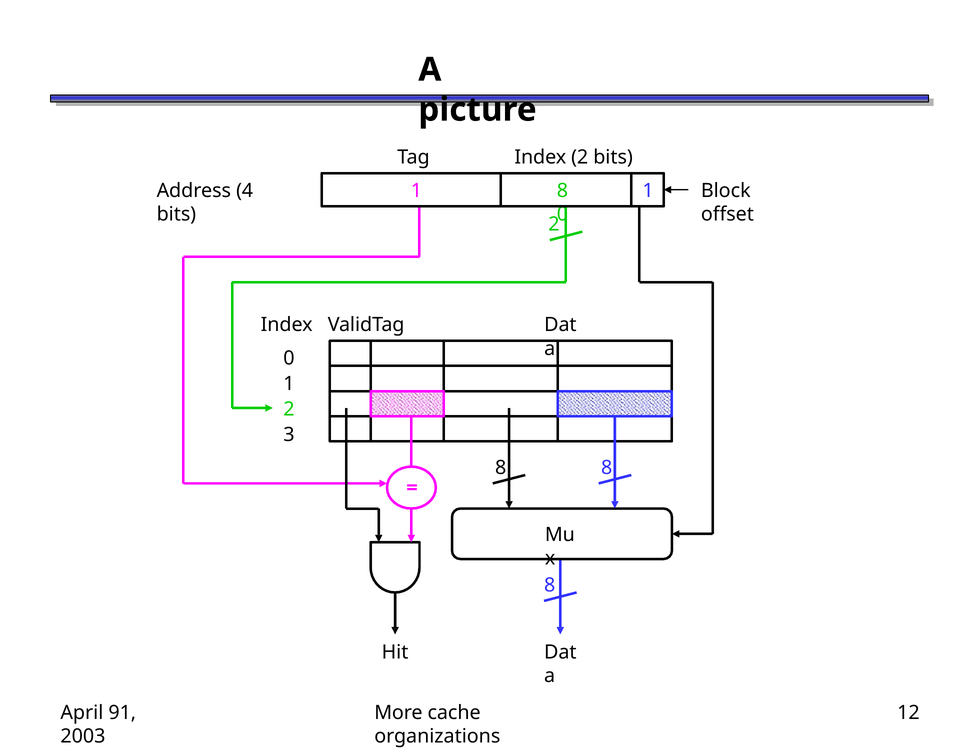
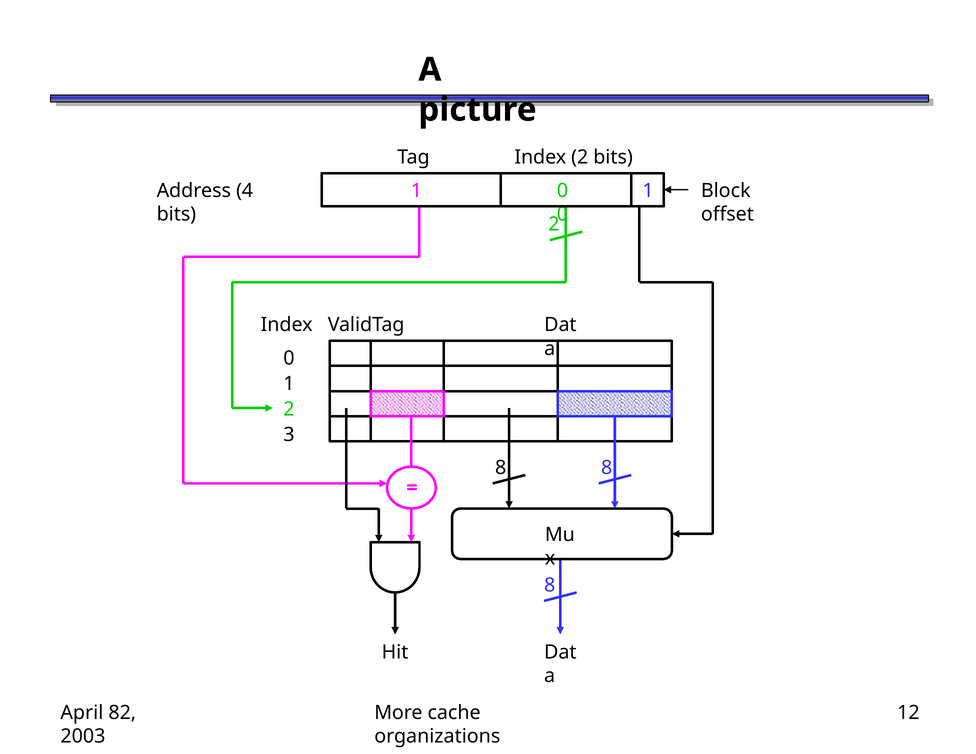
1 8: 8 -> 0
91: 91 -> 82
